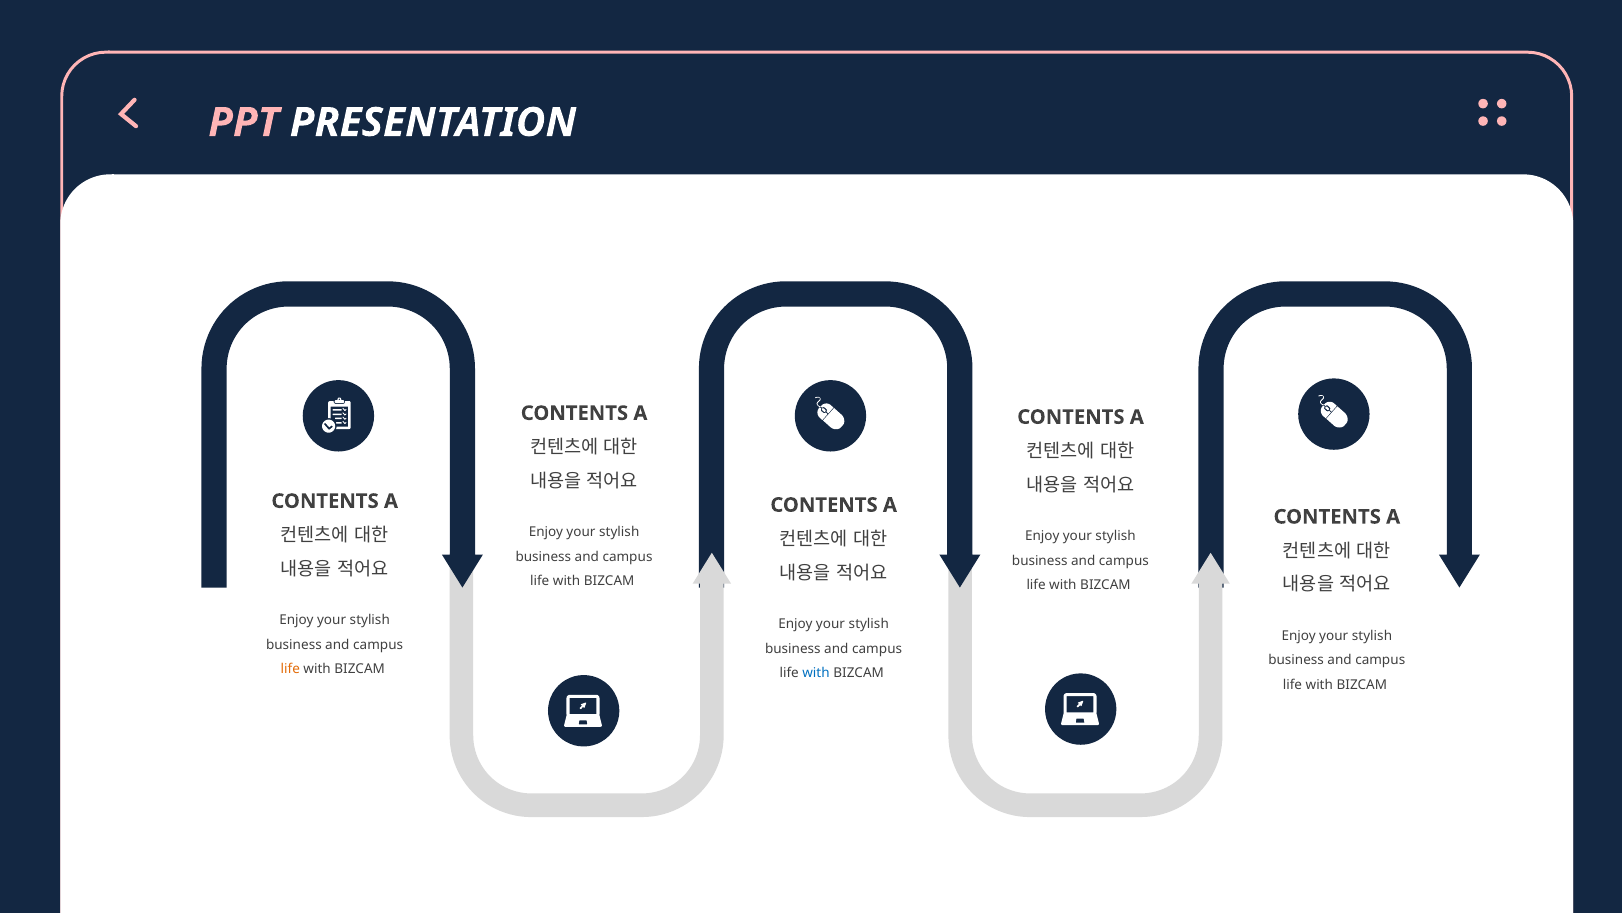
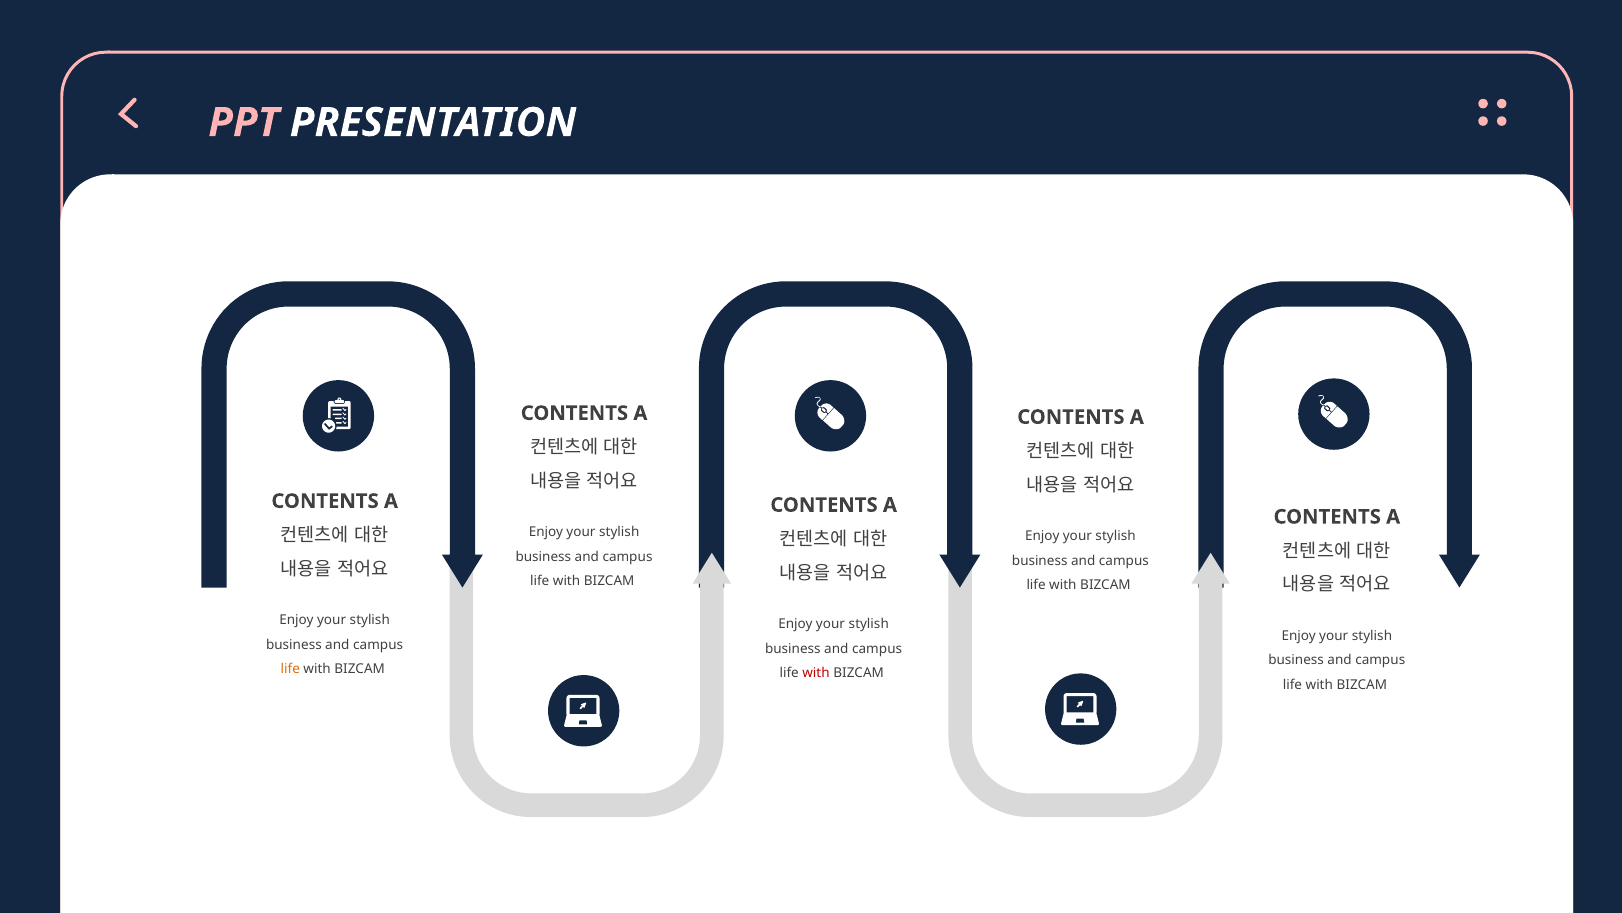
with at (816, 672) colour: blue -> red
